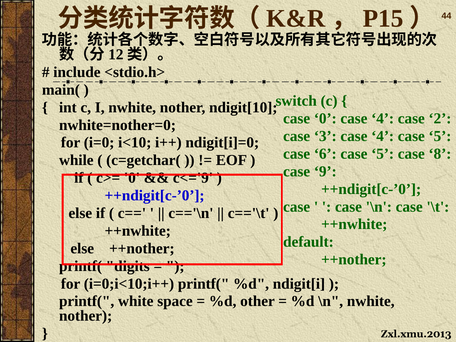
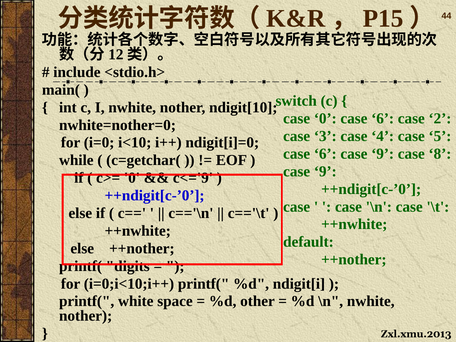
0 case 4: 4 -> 6
6 case 5: 5 -> 9
